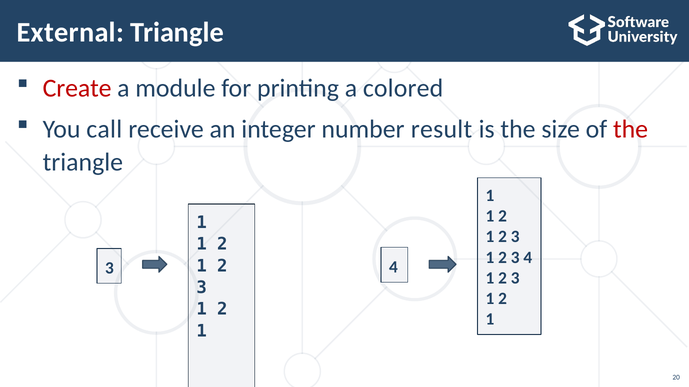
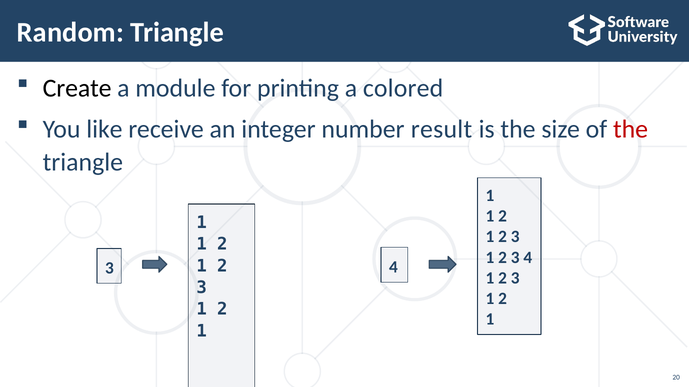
External: External -> Random
Create colour: red -> black
call: call -> like
